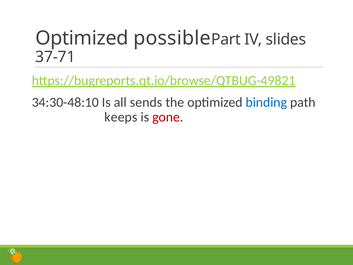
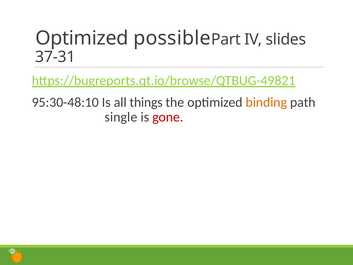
37-71: 37-71 -> 37-31
34:30-48:10: 34:30-48:10 -> 95:30-48:10
sends: sends -> things
binding colour: blue -> orange
keeps: keeps -> single
